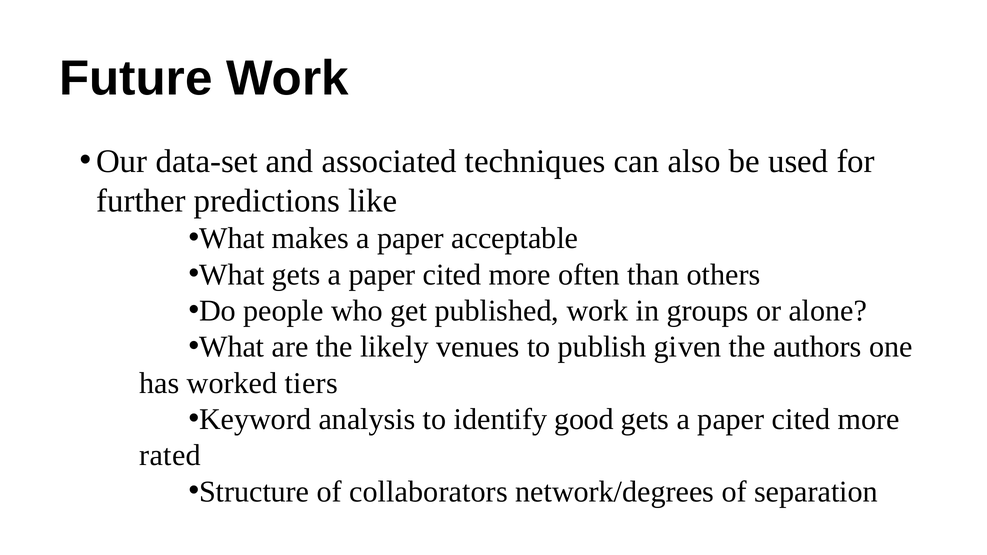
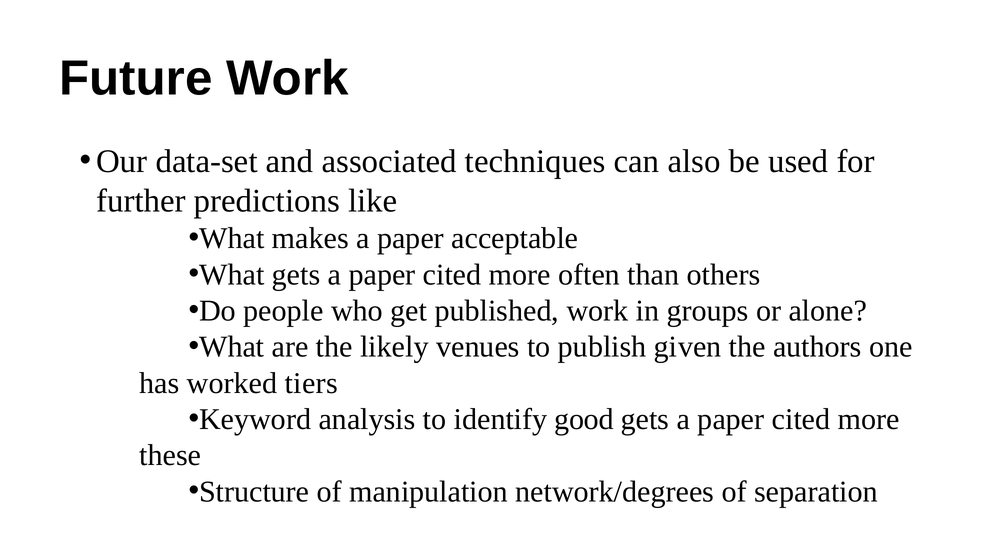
rated: rated -> these
collaborators: collaborators -> manipulation
